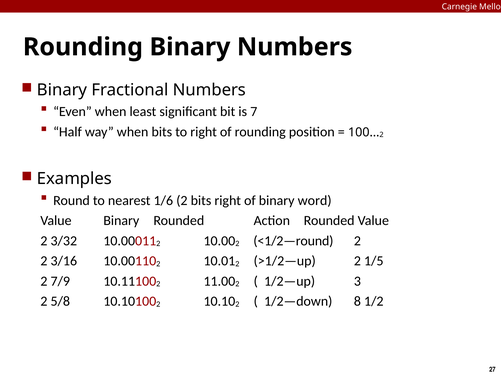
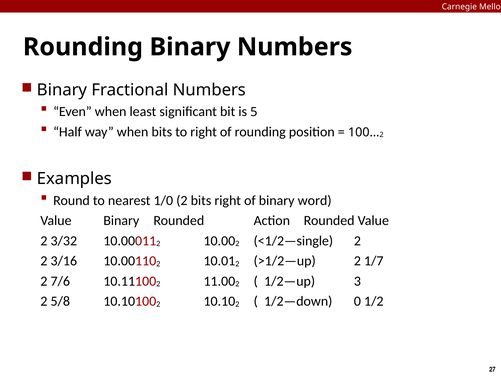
7: 7 -> 5
1/6: 1/6 -> 1/0
<1/2—round: <1/2—round -> <1/2—single
1/5: 1/5 -> 1/7
7/9: 7/9 -> 7/6
8: 8 -> 0
